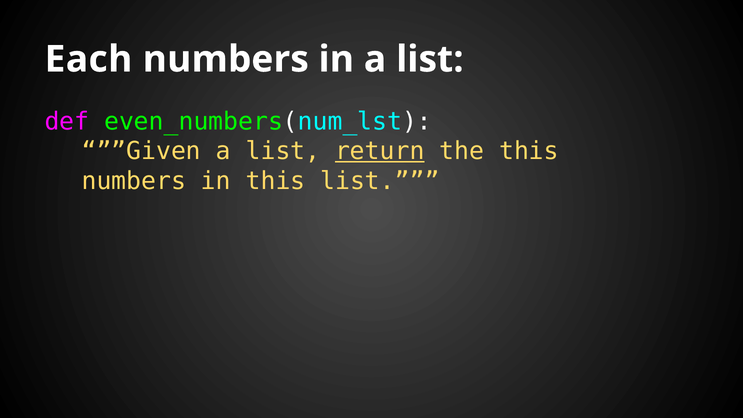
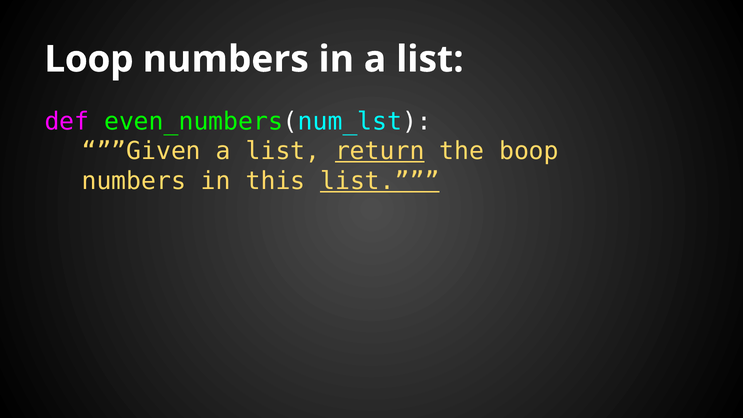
Each: Each -> Loop
the this: this -> boop
list at (380, 181) underline: none -> present
